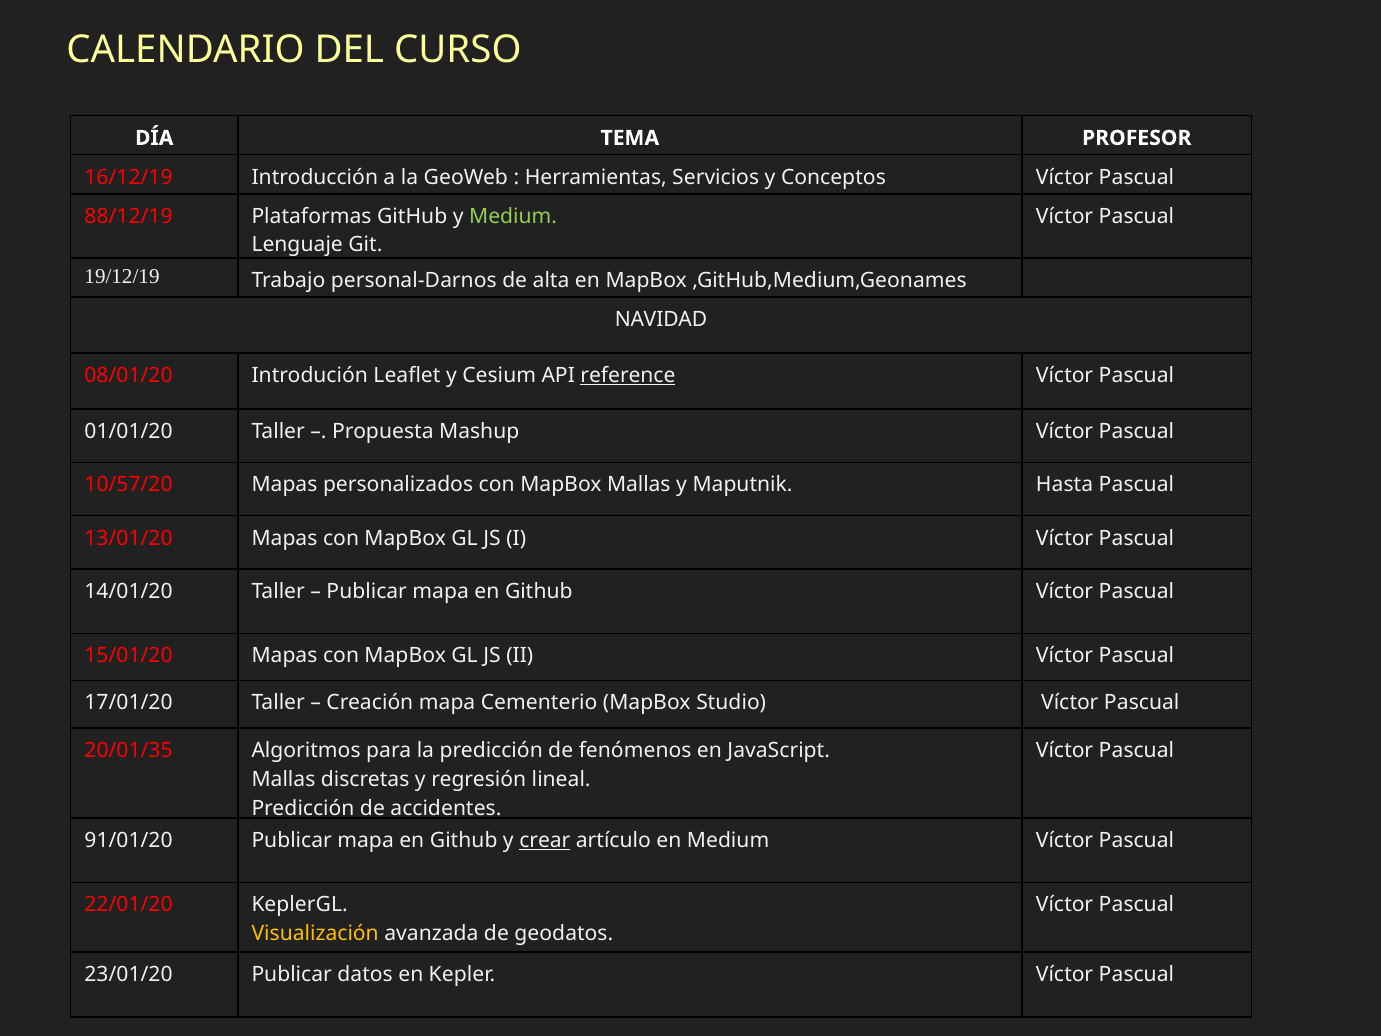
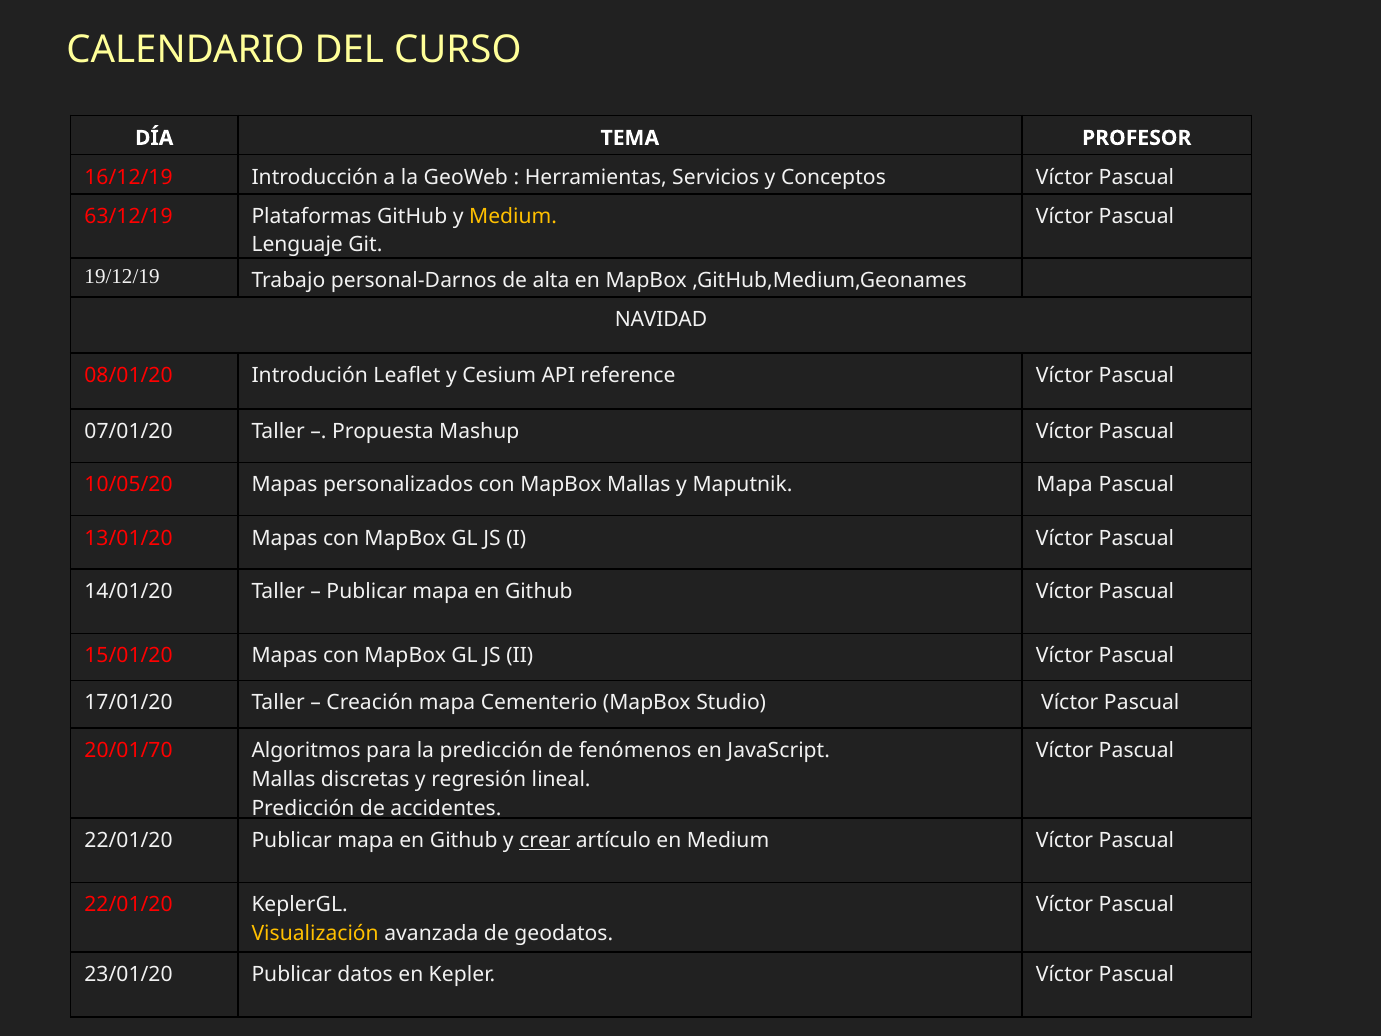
88/12/19: 88/12/19 -> 63/12/19
Medium at (513, 216) colour: light green -> yellow
reference underline: present -> none
01/01/20: 01/01/20 -> 07/01/20
10/57/20: 10/57/20 -> 10/05/20
Maputnik Hasta: Hasta -> Mapa
20/01/35: 20/01/35 -> 20/01/70
91/01/20 at (129, 840): 91/01/20 -> 22/01/20
